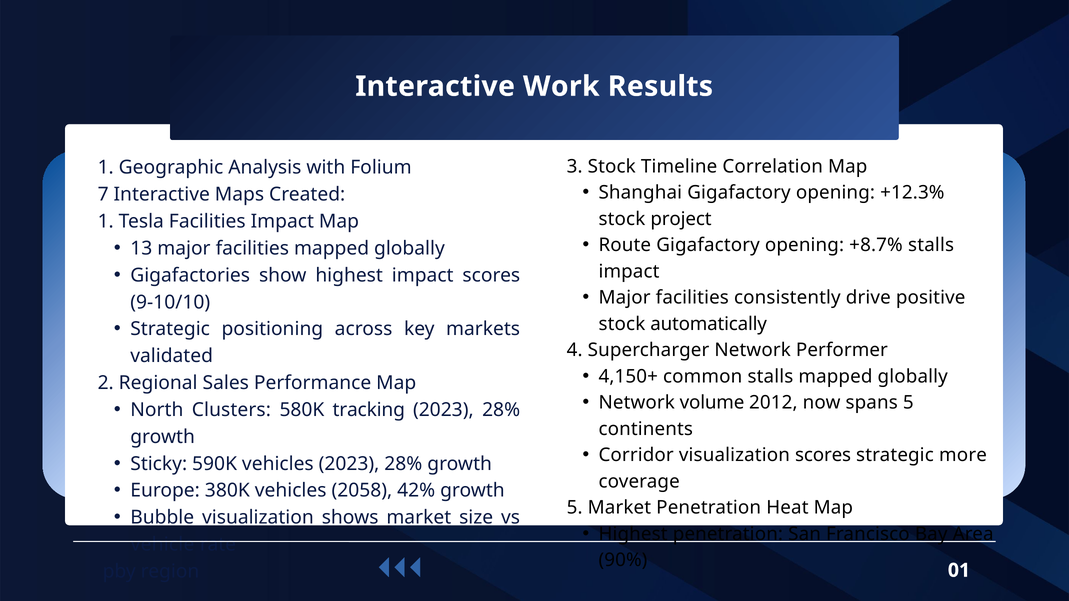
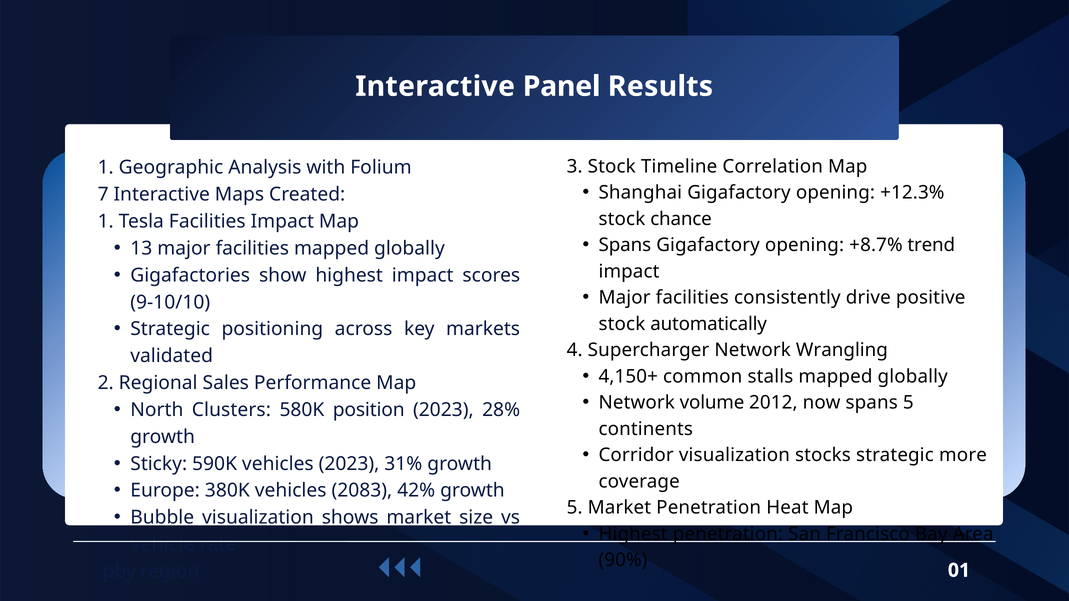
Work: Work -> Panel
project: project -> chance
Route at (625, 245): Route -> Spans
+8.7% stalls: stalls -> trend
Performer: Performer -> Wrangling
tracking: tracking -> position
visualization scores: scores -> stocks
vehicles 2023 28%: 28% -> 31%
2058: 2058 -> 2083
